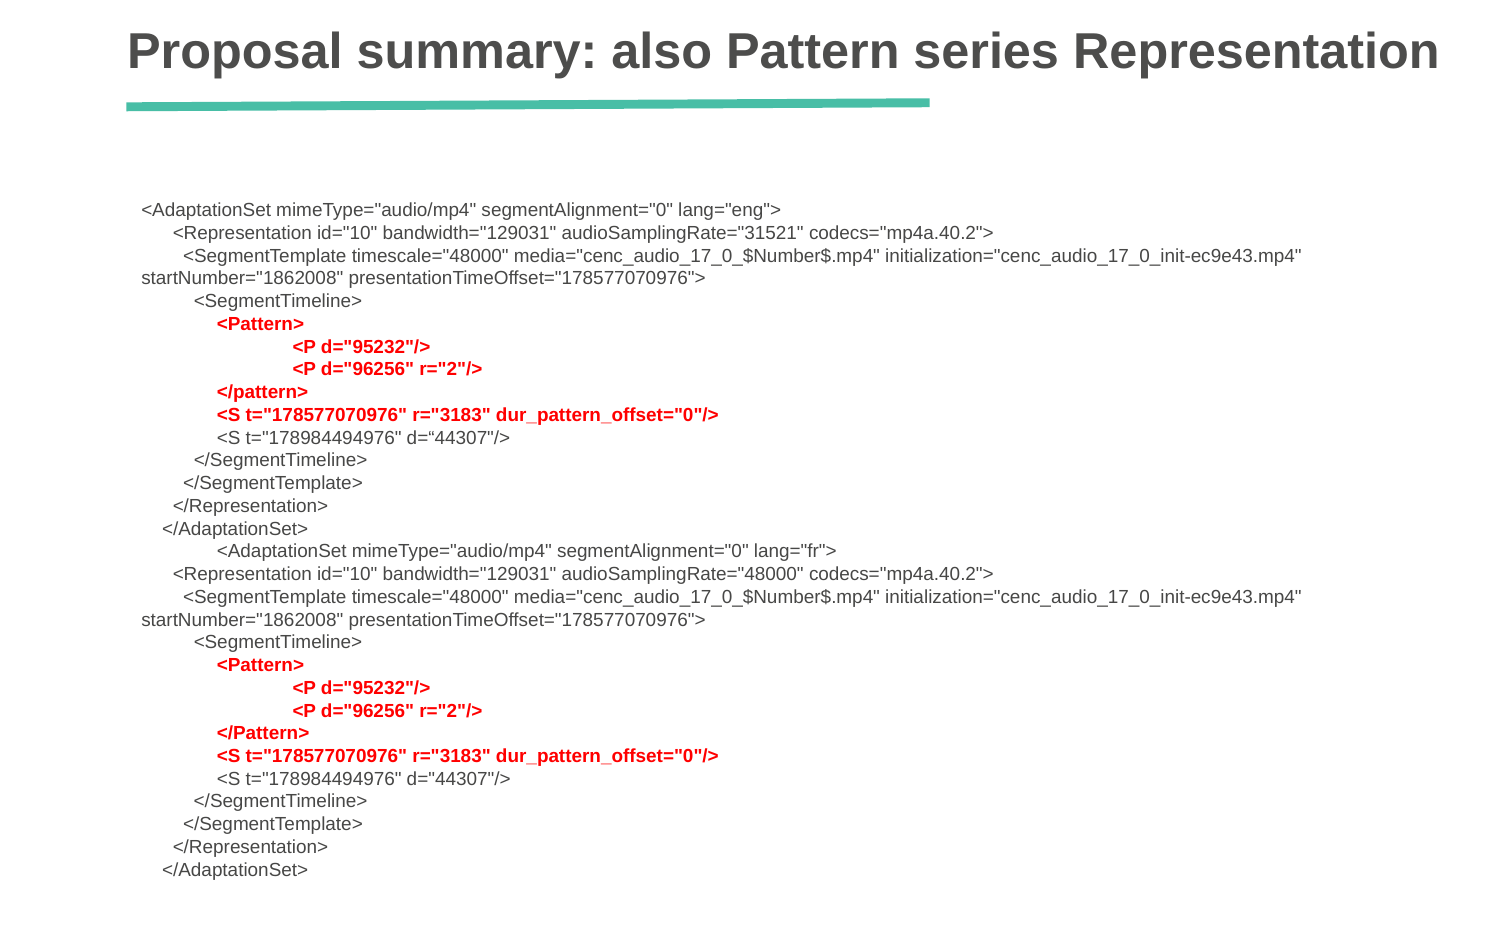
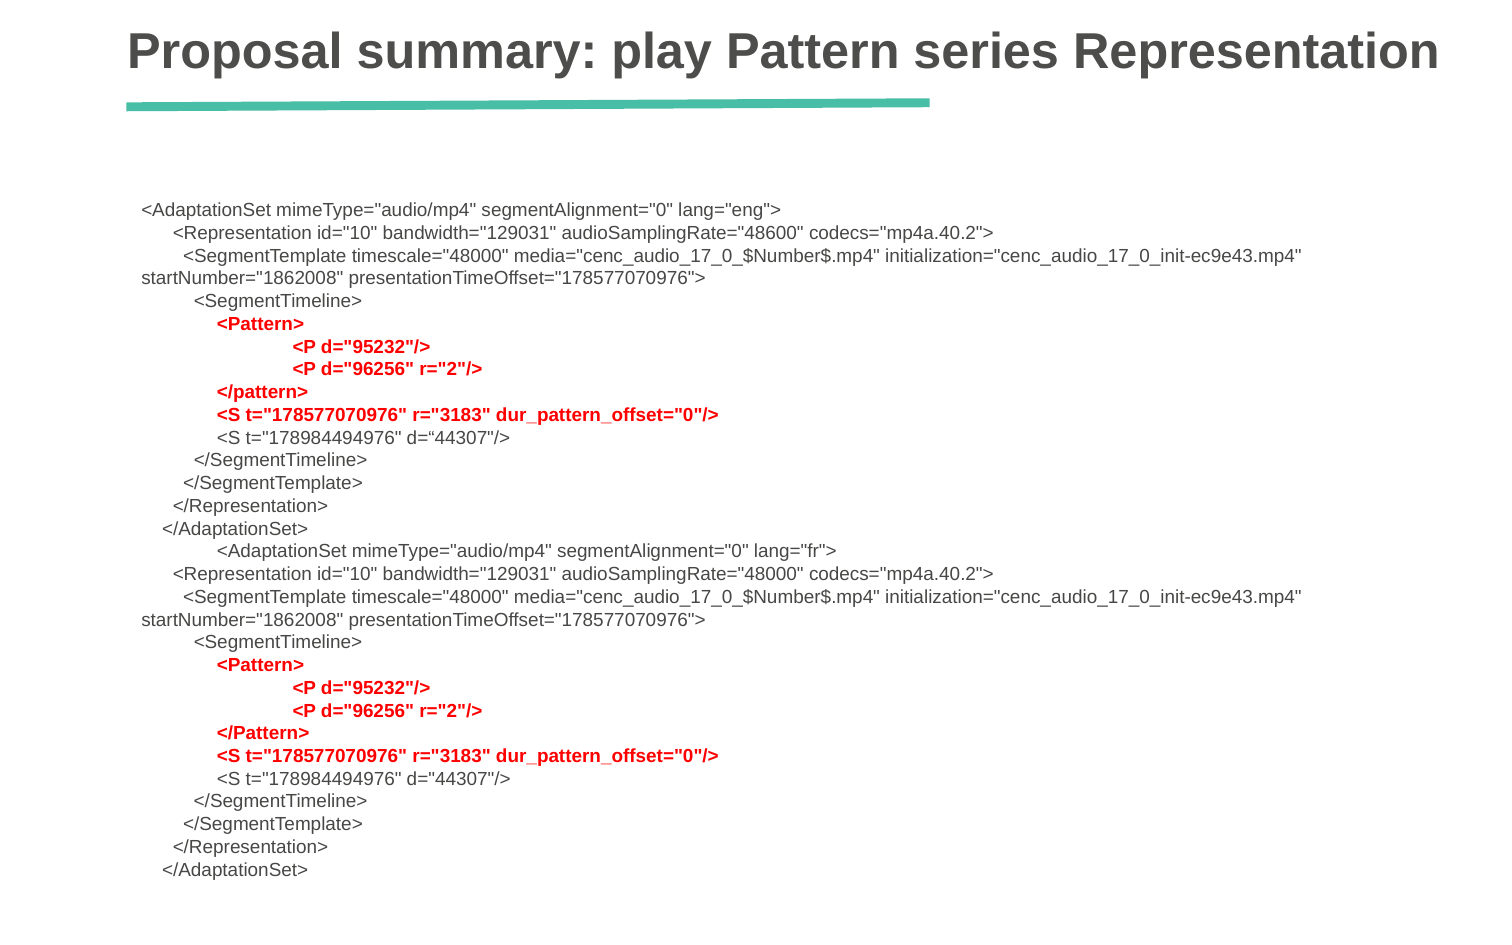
also: also -> play
audioSamplingRate="31521: audioSamplingRate="31521 -> audioSamplingRate="48600
